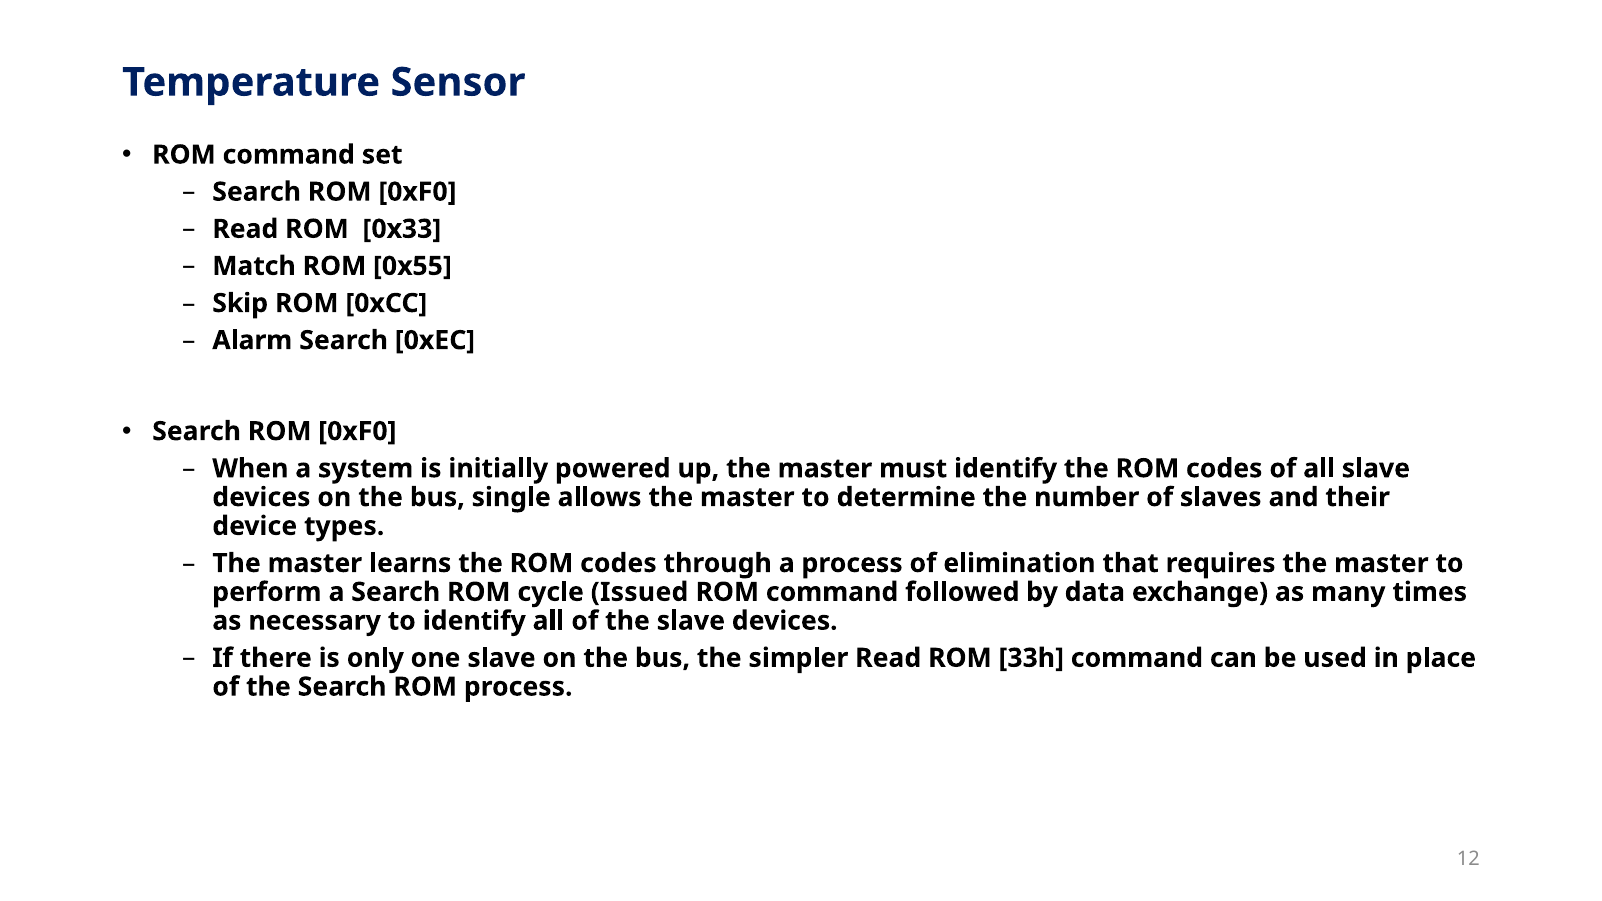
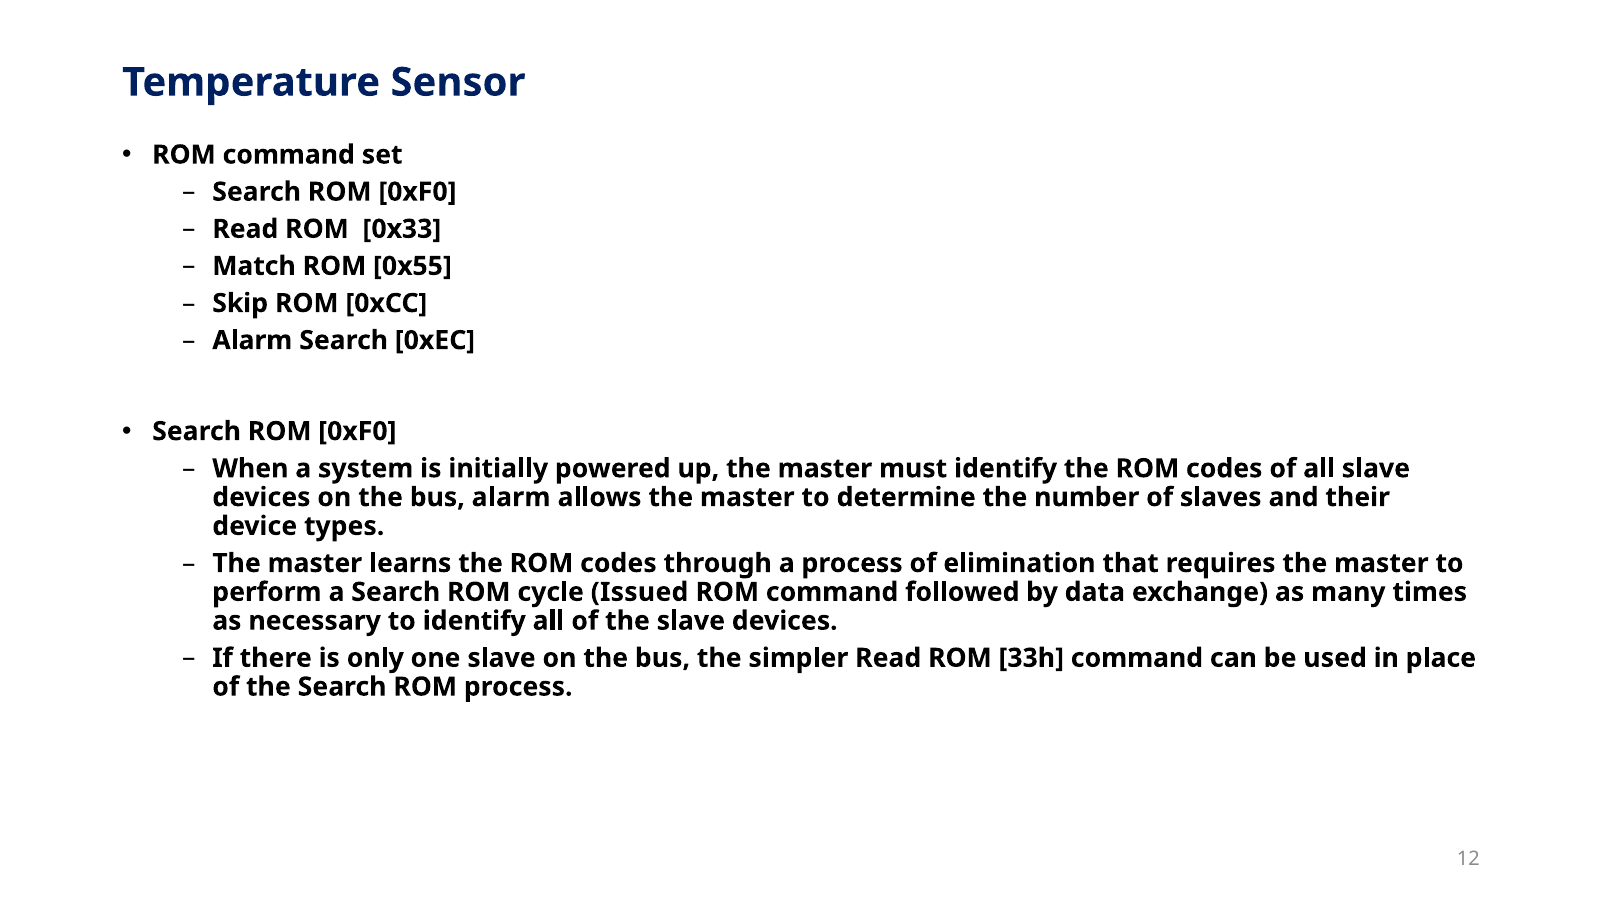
bus single: single -> alarm
